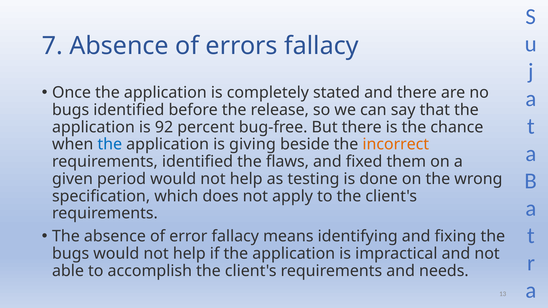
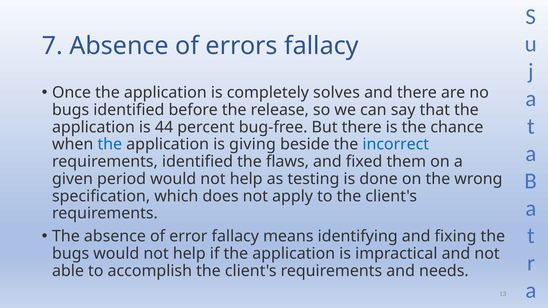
stated: stated -> solves
92: 92 -> 44
incorrect colour: orange -> blue
